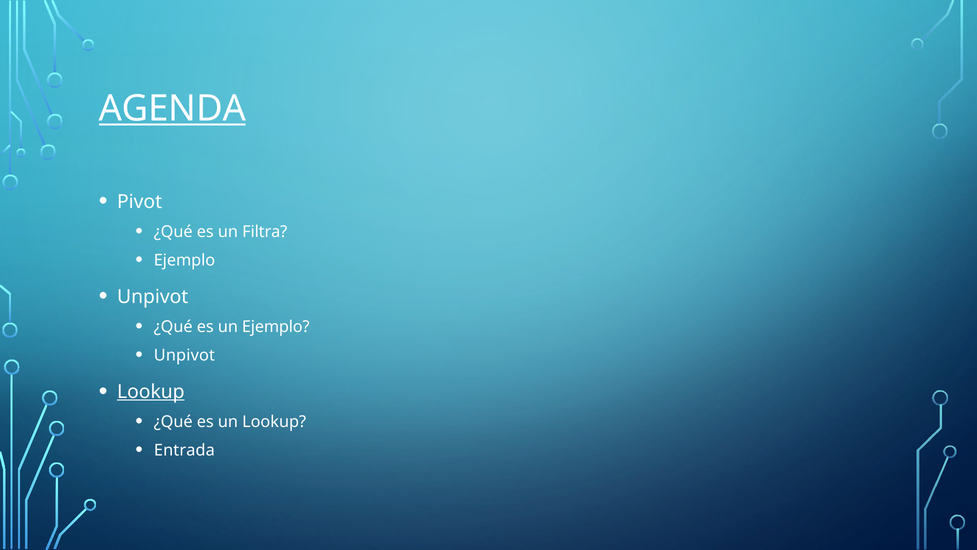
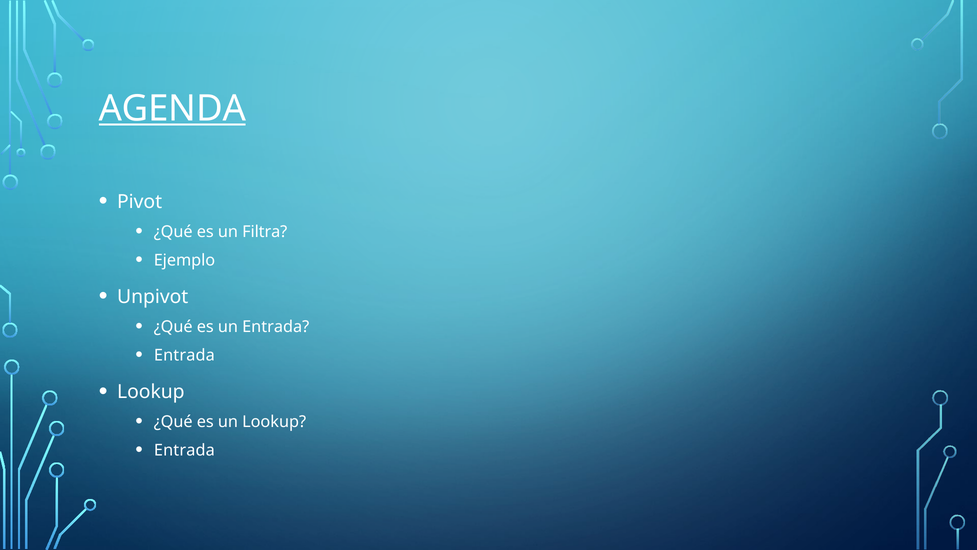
un Ejemplo: Ejemplo -> Entrada
Unpivot at (184, 355): Unpivot -> Entrada
Lookup at (151, 391) underline: present -> none
